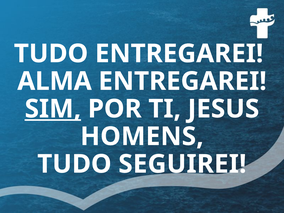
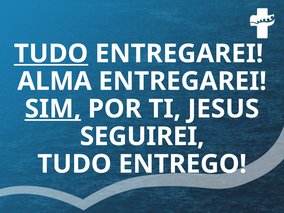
TUDO at (51, 54) underline: none -> present
HOMENS: HOMENS -> SEGUIREI
SEGUIREI: SEGUIREI -> ENTREGO
